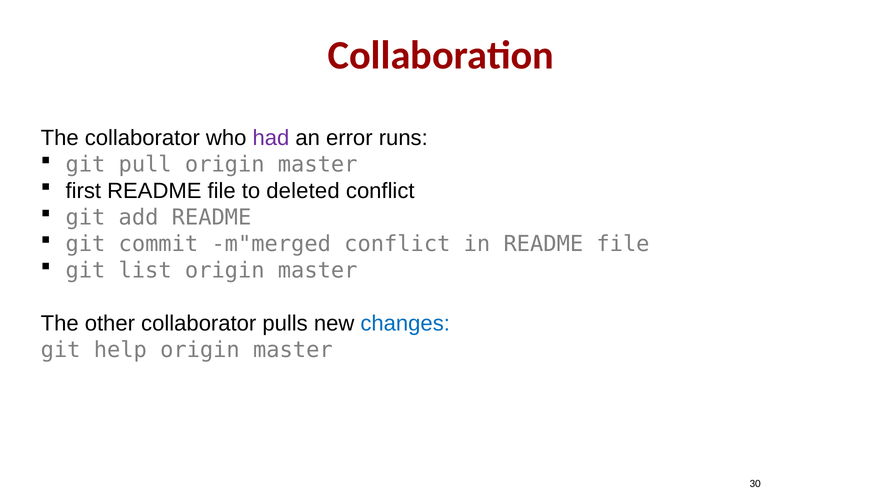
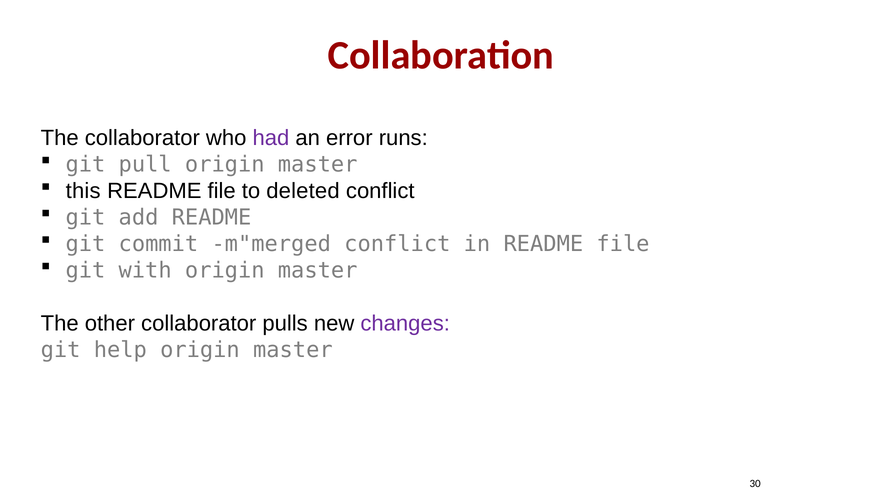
first: first -> this
list: list -> with
changes colour: blue -> purple
